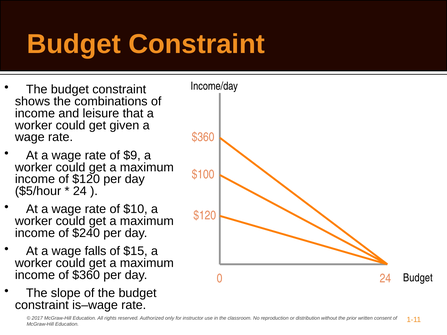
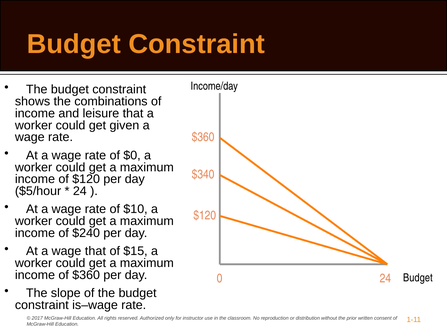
$9: $9 -> $0
$100: $100 -> $340
wage falls: falls -> that
